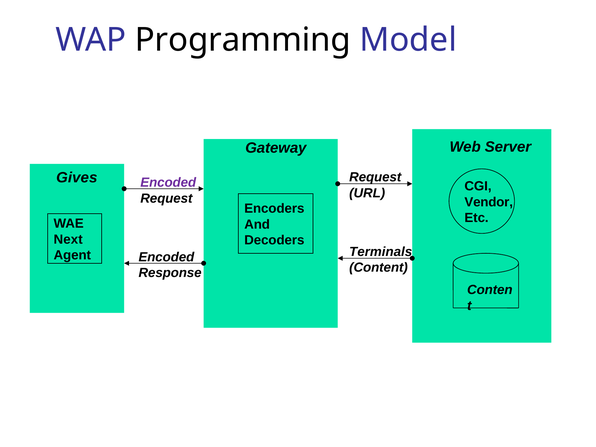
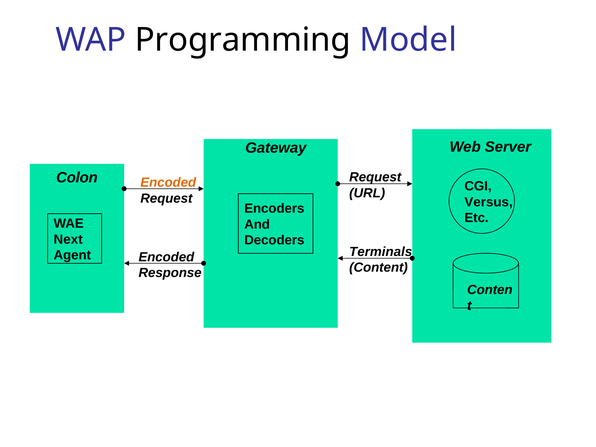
Gives: Gives -> Colon
Encoded at (168, 183) colour: purple -> orange
Vendor: Vendor -> Versus
